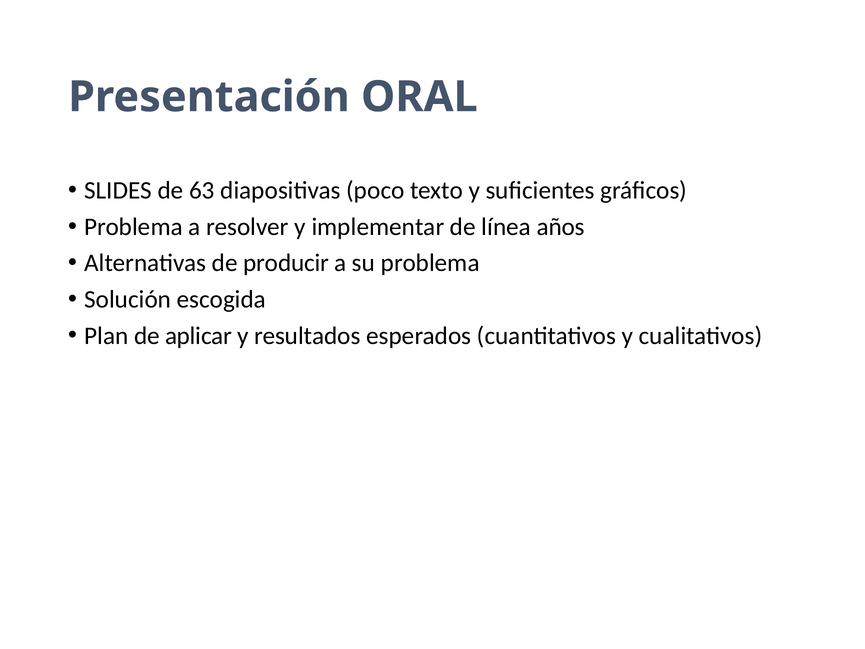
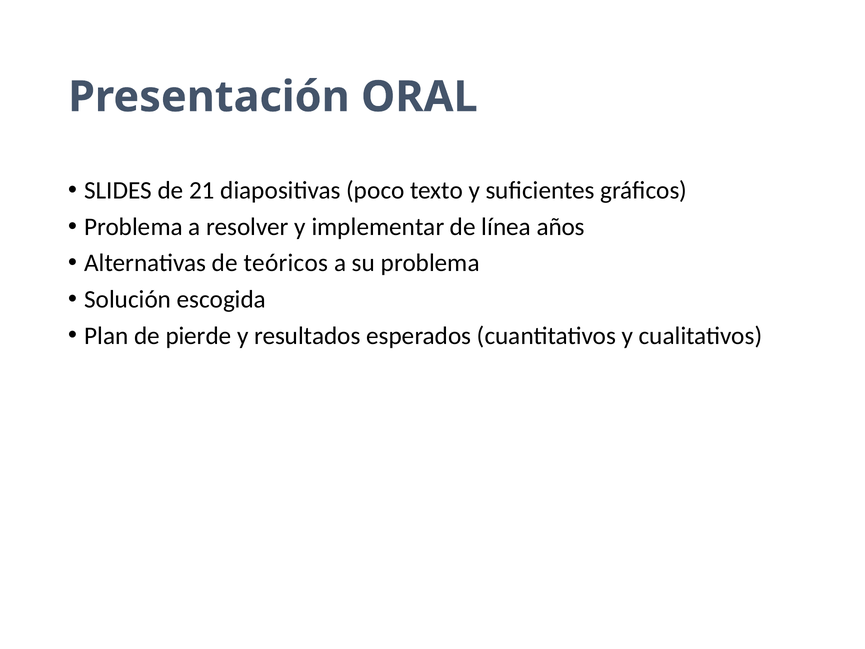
63: 63 -> 21
producir: producir -> teóricos
aplicar: aplicar -> pierde
